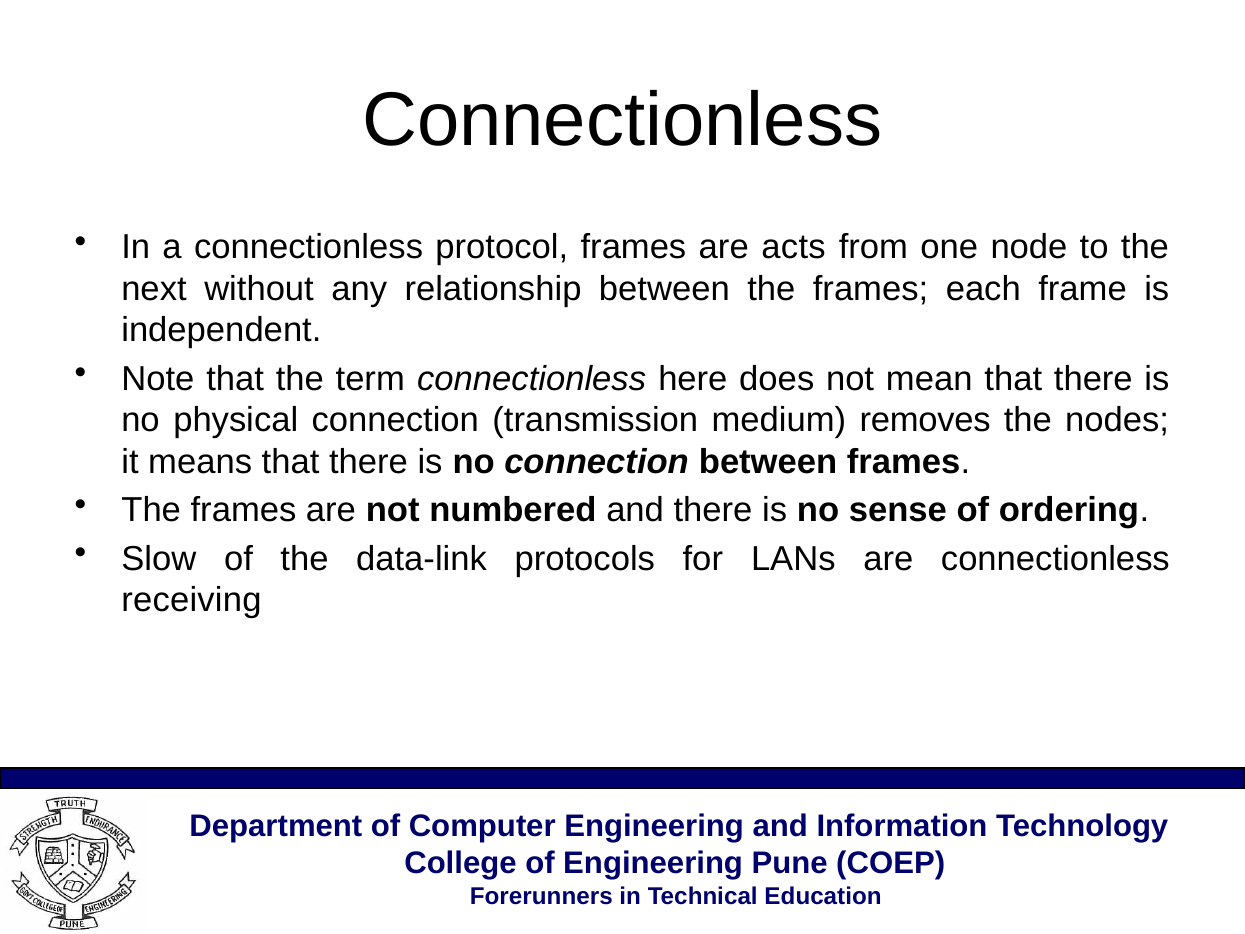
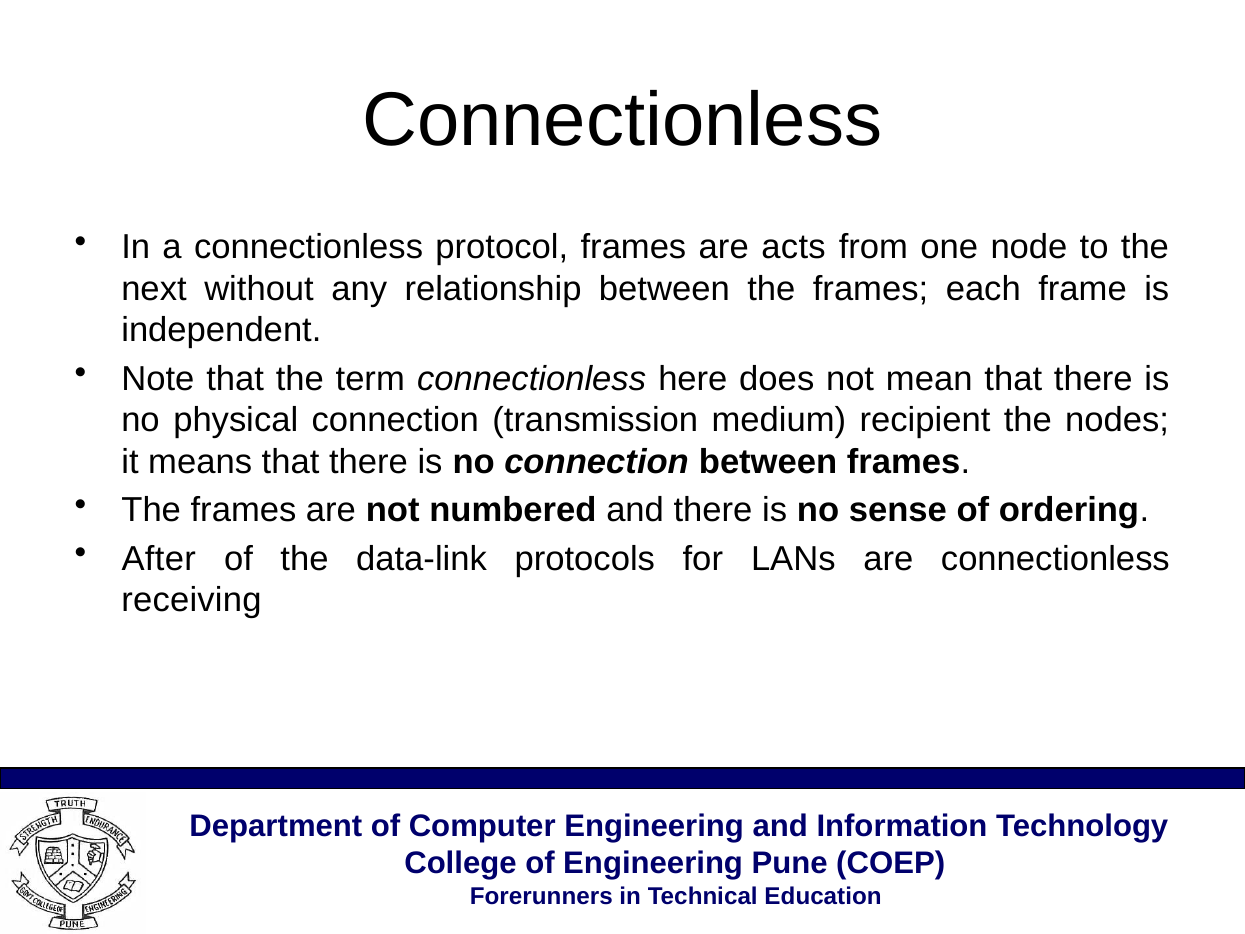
removes: removes -> recipient
Slow: Slow -> After
